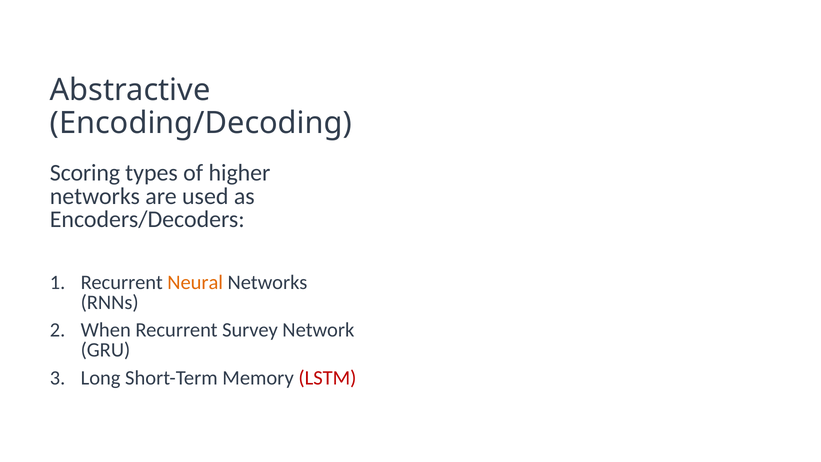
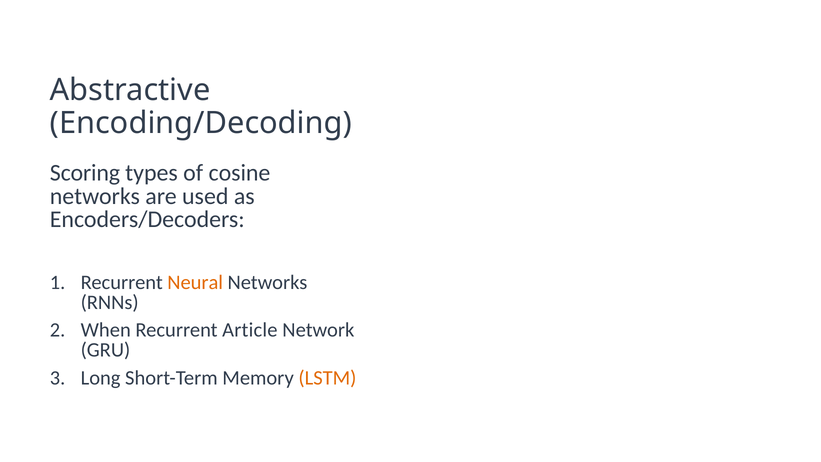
higher: higher -> cosine
Survey: Survey -> Article
LSTM colour: red -> orange
